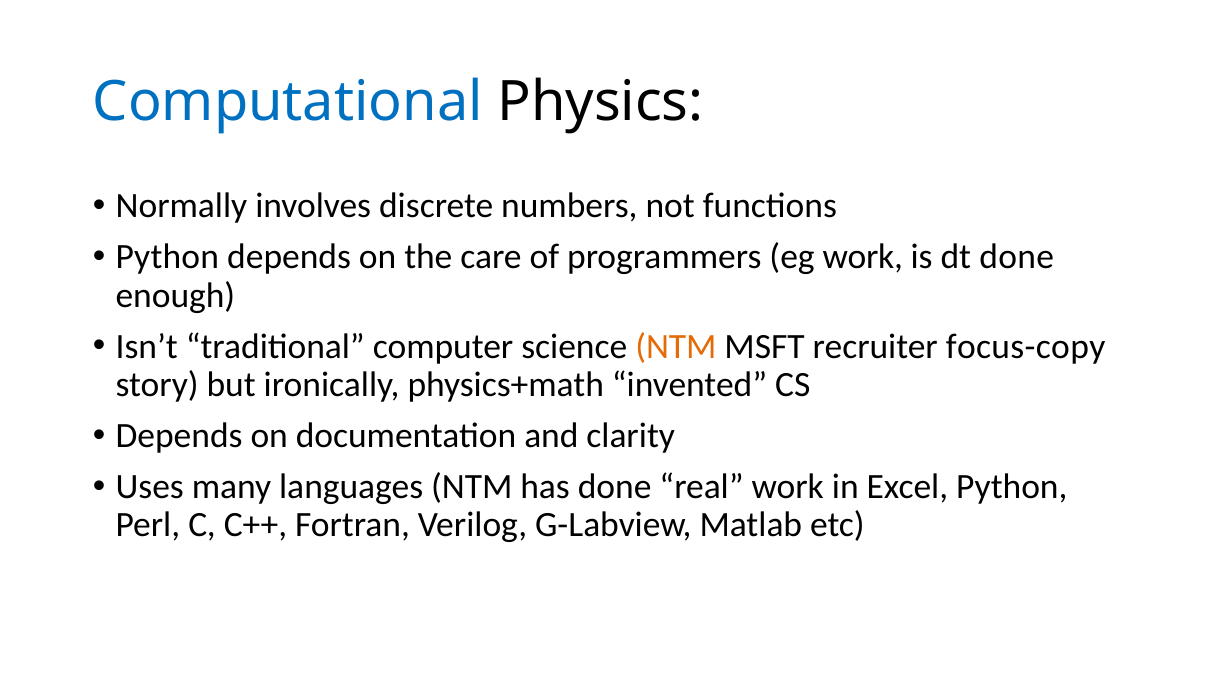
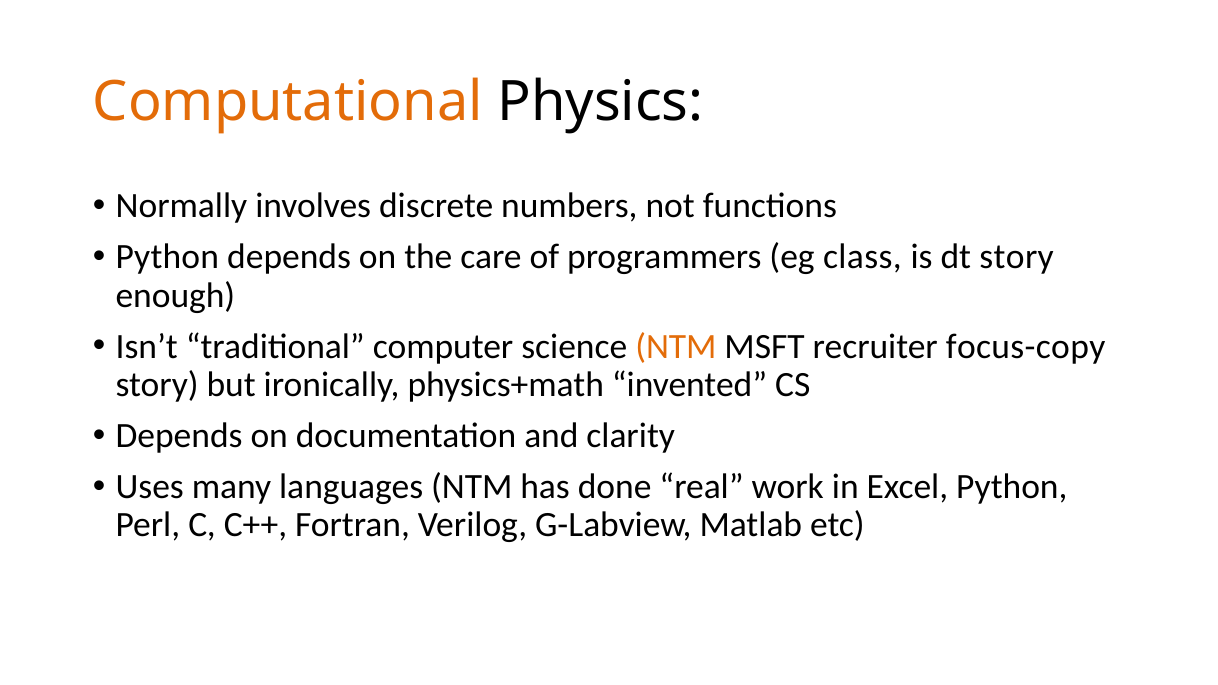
Computational colour: blue -> orange
eg work: work -> class
dt done: done -> story
